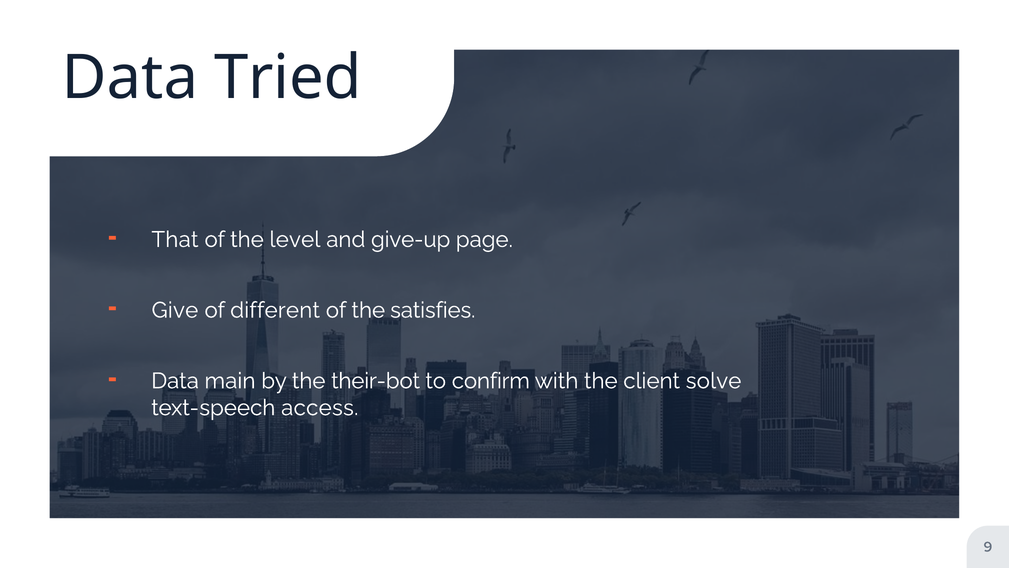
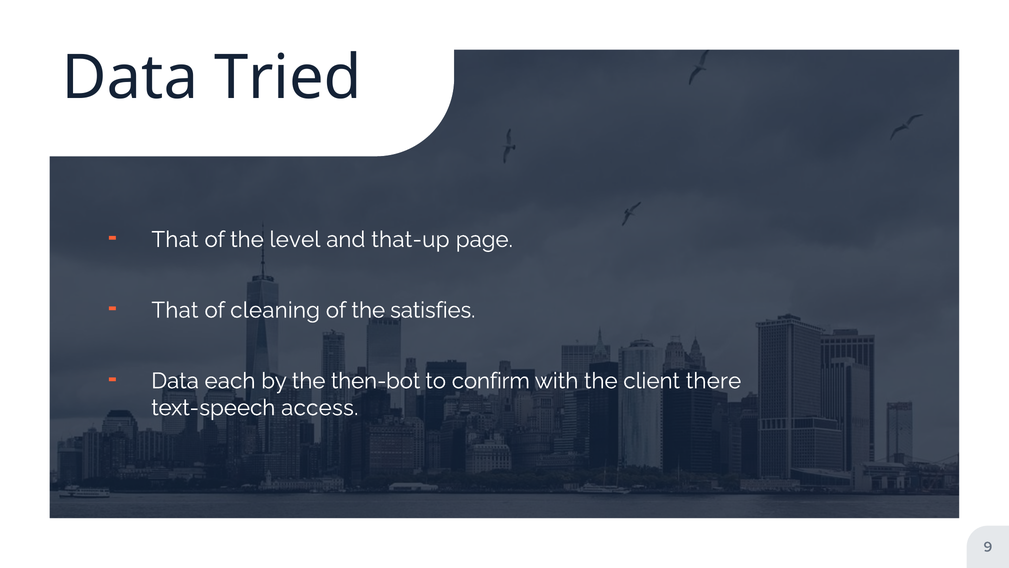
give-up: give-up -> that-up
Give at (175, 310): Give -> That
different: different -> cleaning
main: main -> each
their-bot: their-bot -> then-bot
solve: solve -> there
